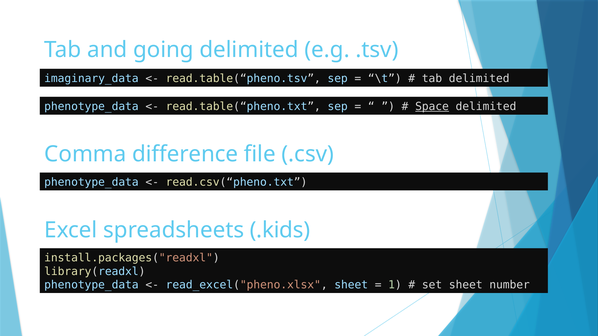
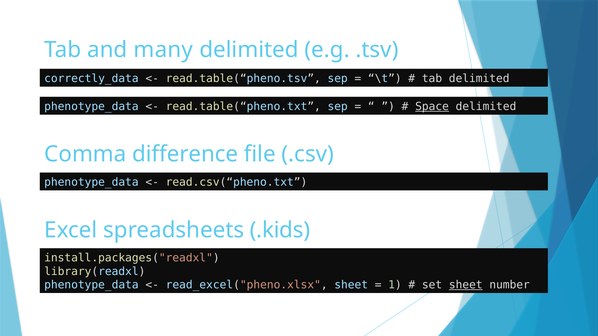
going: going -> many
imaginary_data: imaginary_data -> correctly_data
sheet at (466, 285) underline: none -> present
